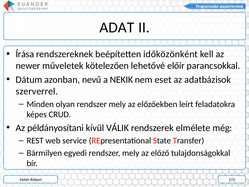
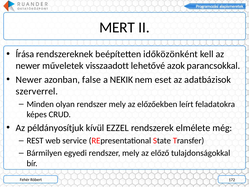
ADAT: ADAT -> MERT
kötelezően: kötelezően -> visszaadott
előír: előír -> azok
Dátum at (29, 80): Dátum -> Newer
nevű: nevű -> false
példányosítani: példányosítani -> példányosítjuk
VÁLIK: VÁLIK -> EZZEL
